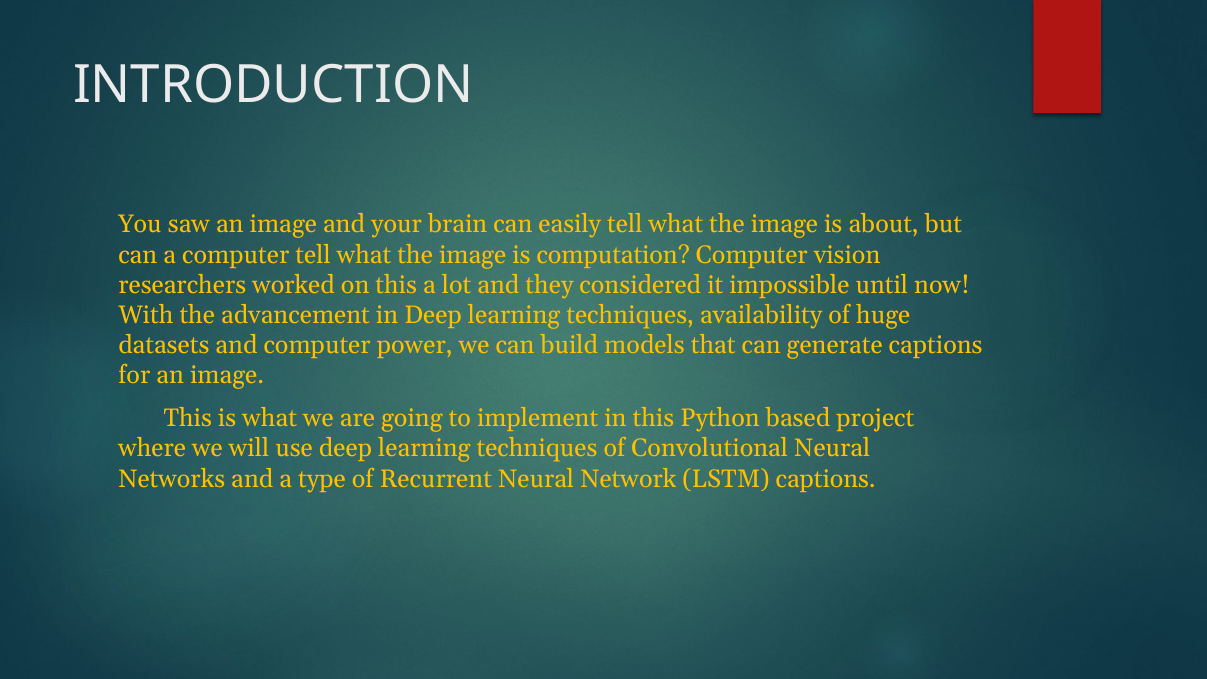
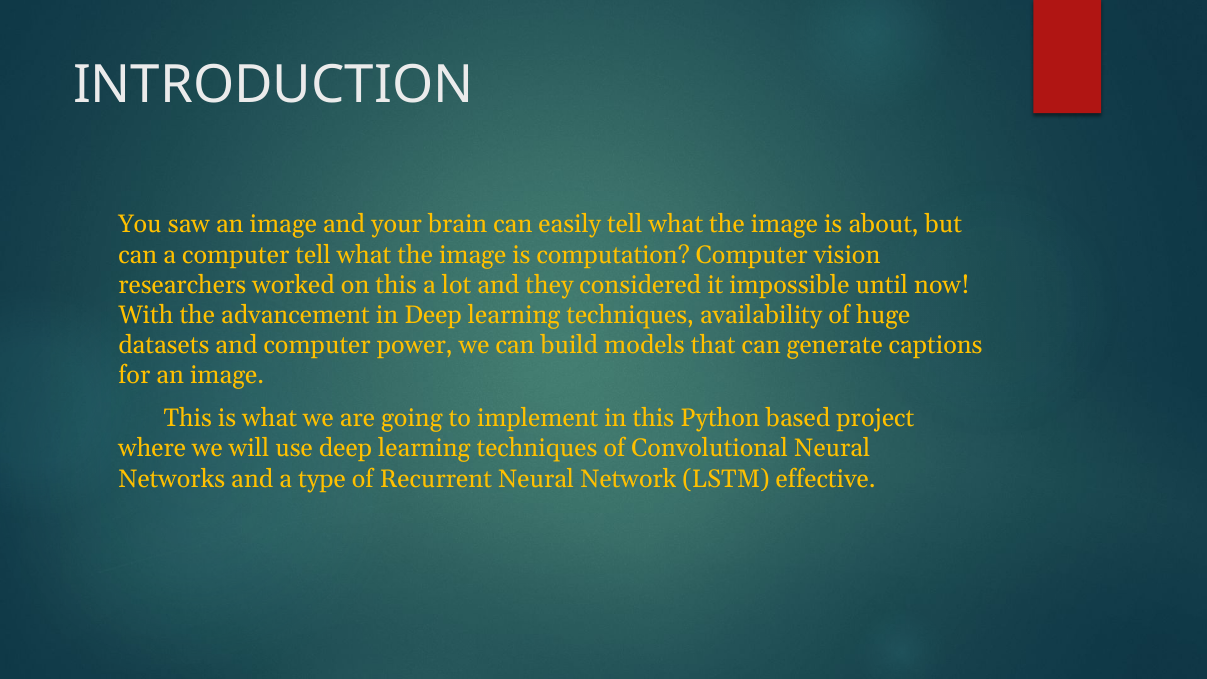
LSTM captions: captions -> effective
